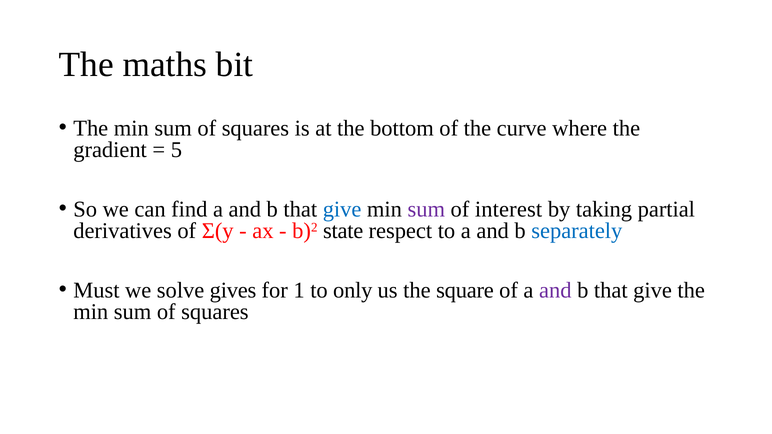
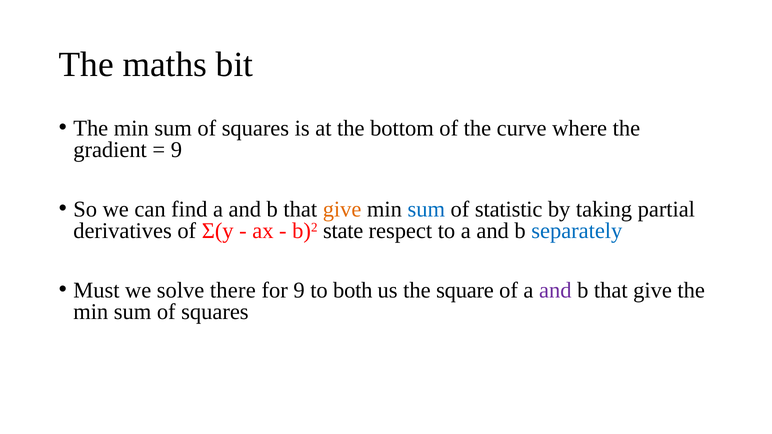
5 at (176, 150): 5 -> 9
give at (342, 209) colour: blue -> orange
sum at (426, 209) colour: purple -> blue
interest: interest -> statistic
gives: gives -> there
for 1: 1 -> 9
only: only -> both
